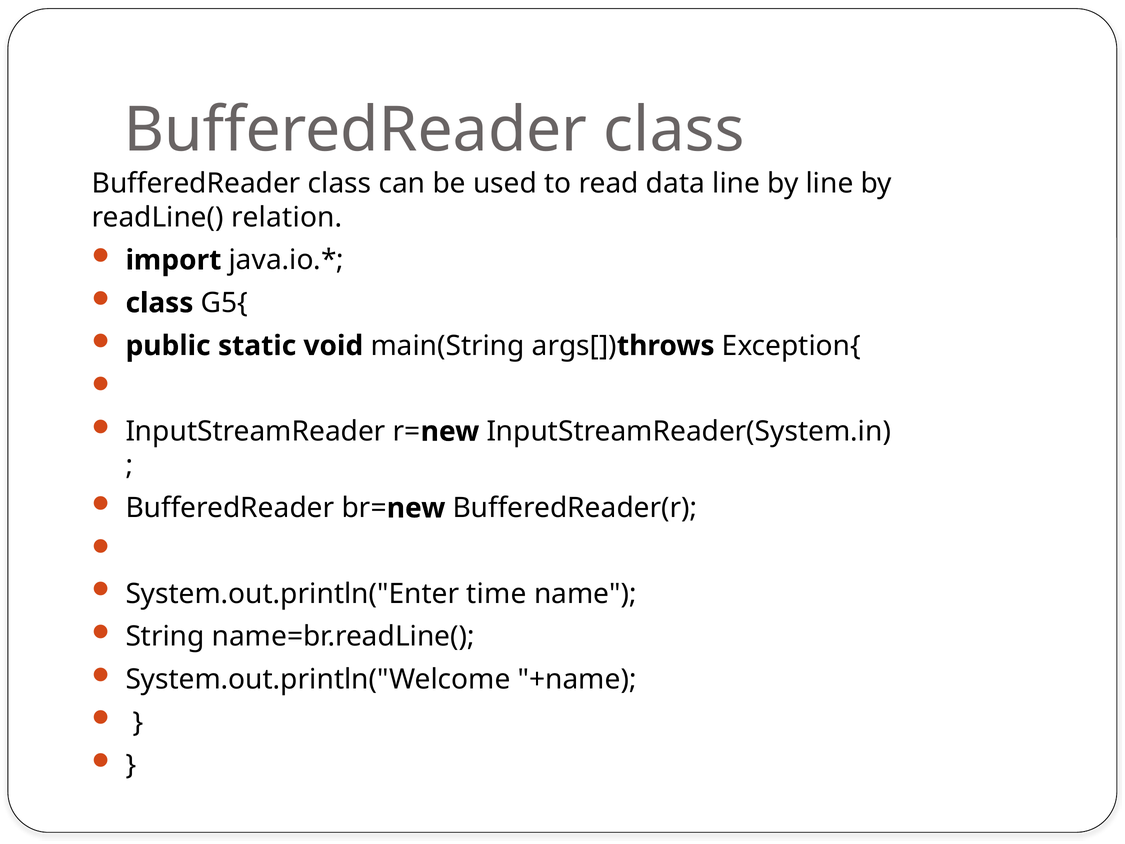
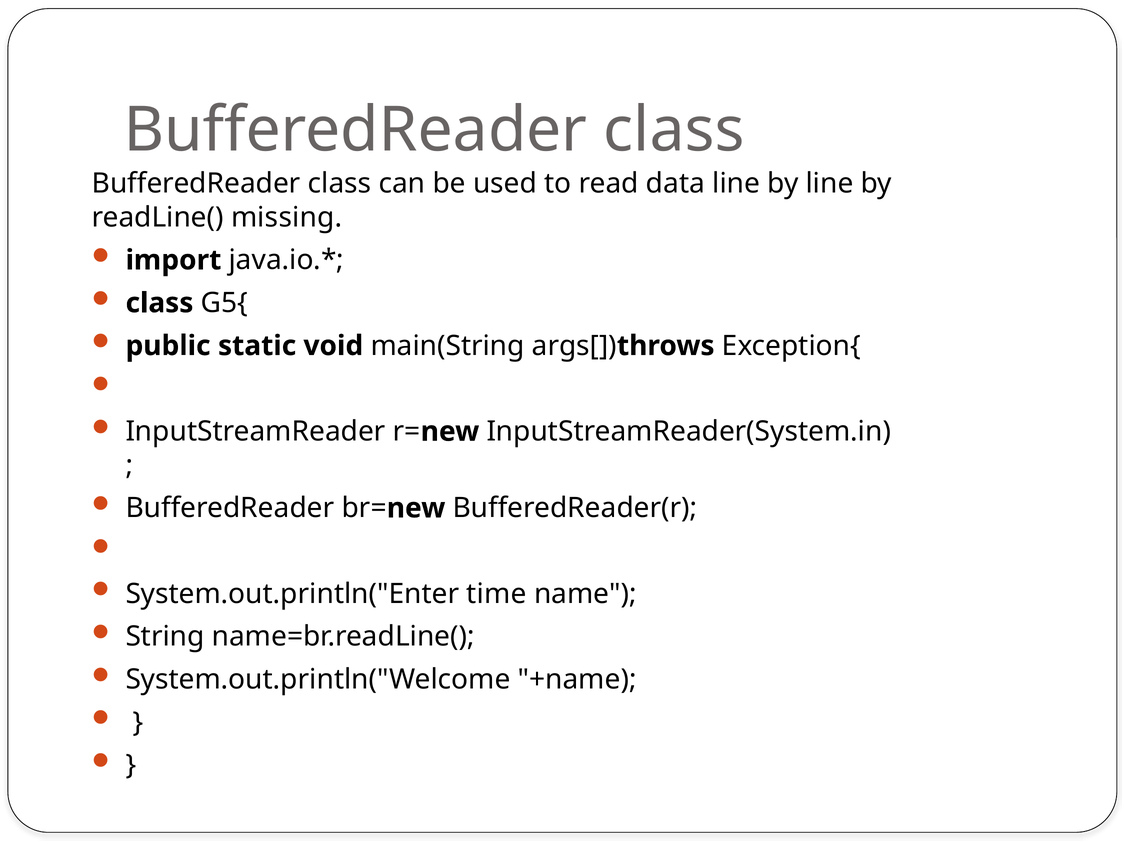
relation: relation -> missing
